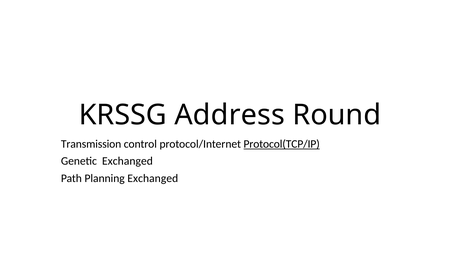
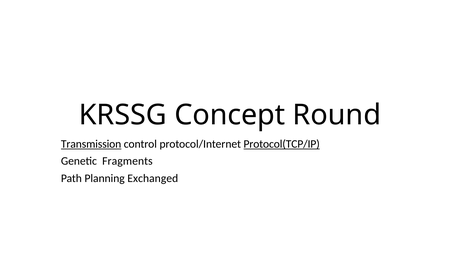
Address: Address -> Concept
Transmission underline: none -> present
Genetic Exchanged: Exchanged -> Fragments
